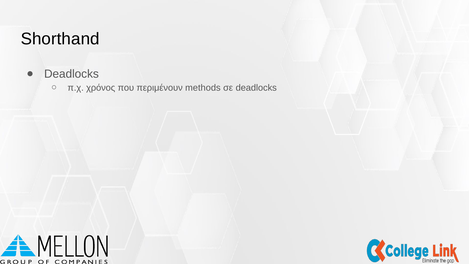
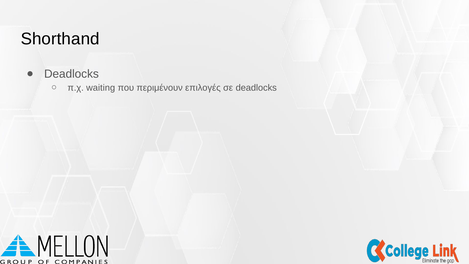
χρόνος: χρόνος -> waiting
methods: methods -> επιλογές
